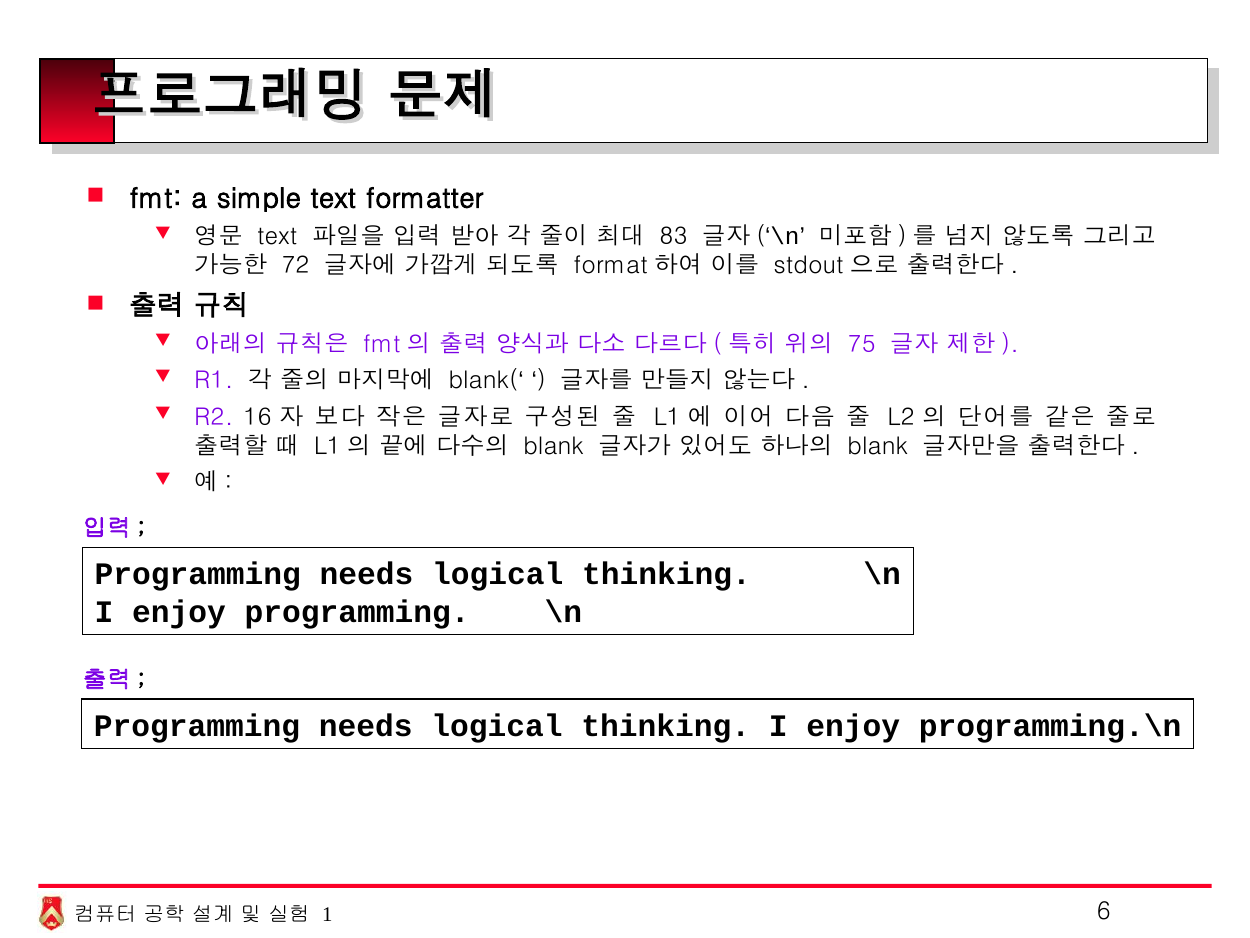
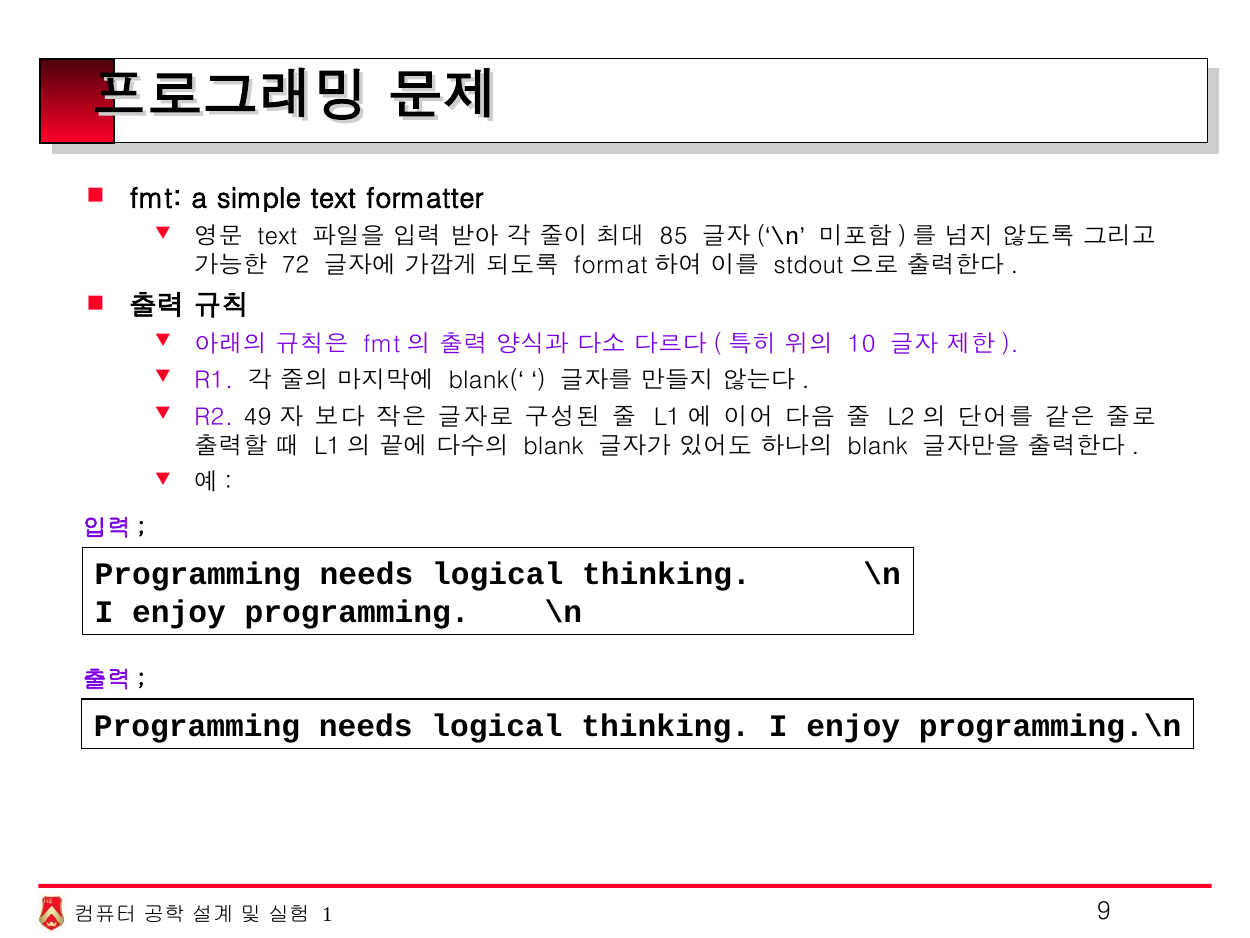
83: 83 -> 85
75: 75 -> 10
16: 16 -> 49
6: 6 -> 9
